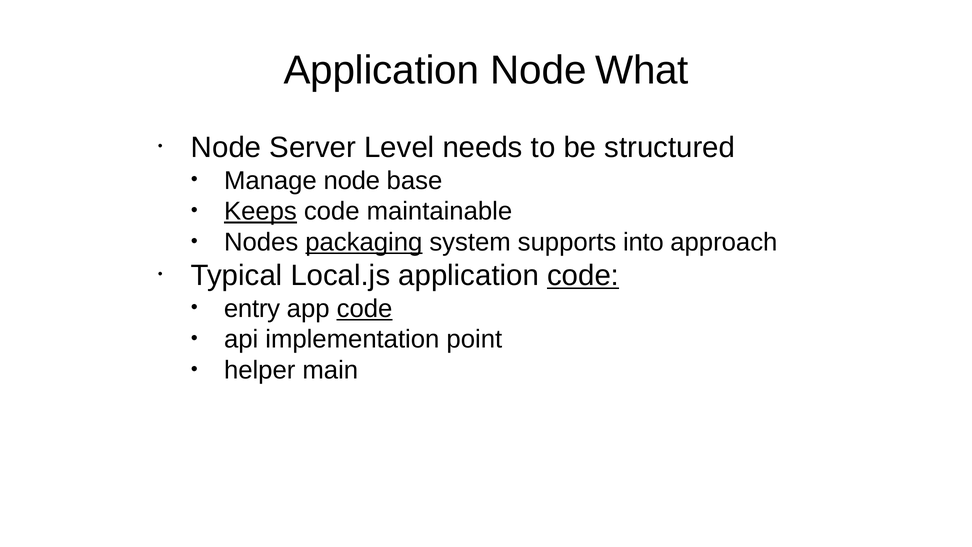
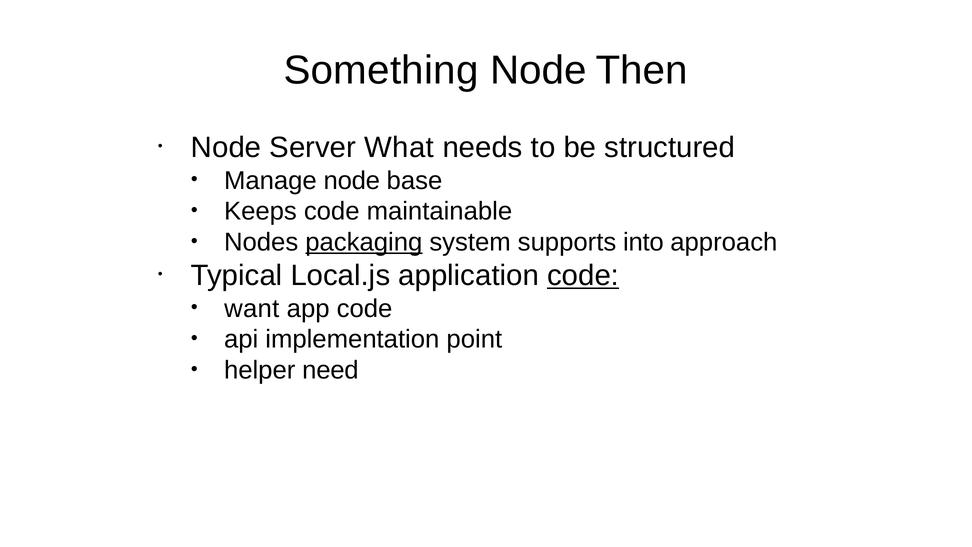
Application at (381, 70): Application -> Something
What: What -> Then
Level: Level -> What
Keeps underline: present -> none
entry: entry -> want
code at (365, 308) underline: present -> none
main: main -> need
